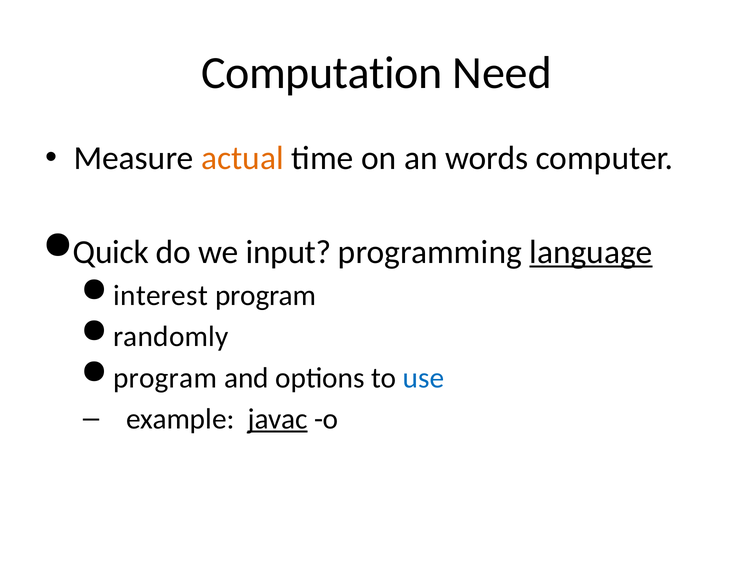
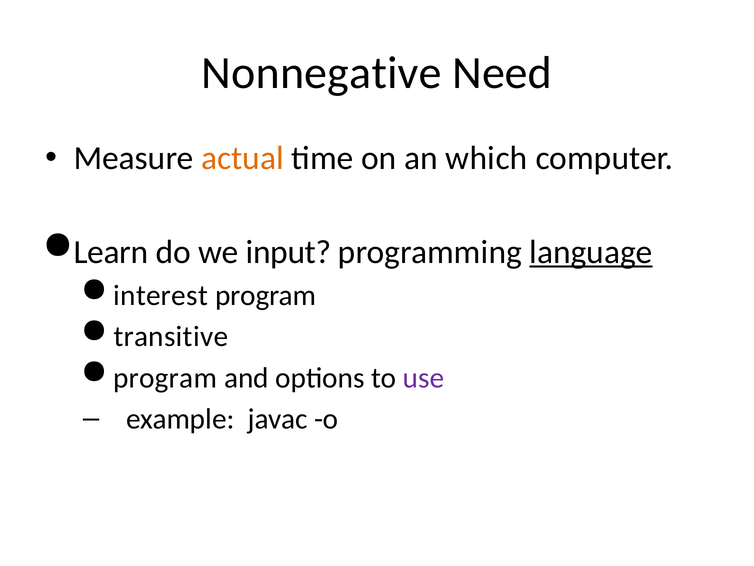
Computation: Computation -> Nonnegative
words: words -> which
Quick: Quick -> Learn
randomly: randomly -> transitive
use colour: blue -> purple
javac underline: present -> none
